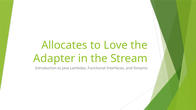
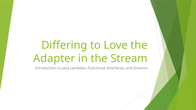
Allocates: Allocates -> Differing
